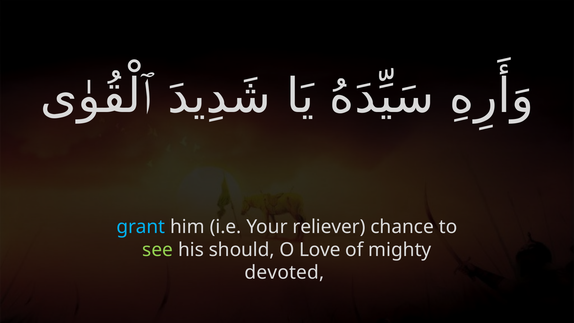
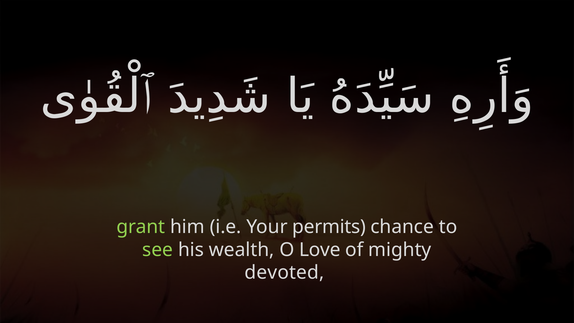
grant colour: light blue -> light green
reliever: reliever -> permits
should: should -> wealth
